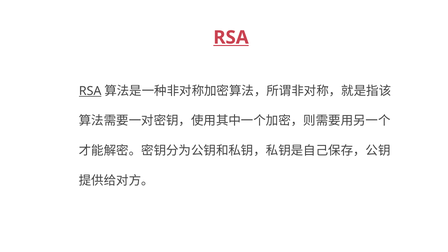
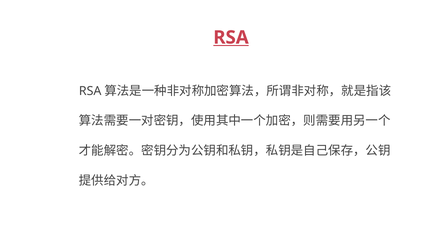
RSA at (90, 91) underline: present -> none
